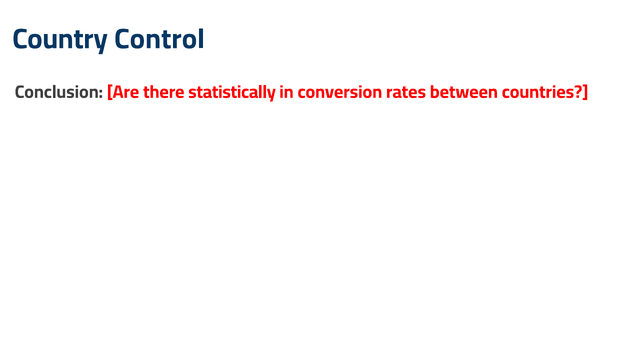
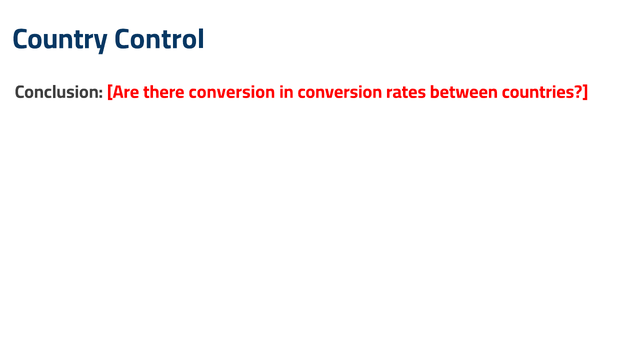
there statistically: statistically -> conversion
